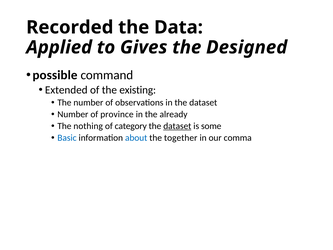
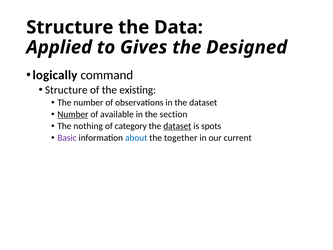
Recorded at (70, 27): Recorded -> Structure
possible: possible -> logically
Extended at (66, 90): Extended -> Structure
Number at (73, 114) underline: none -> present
province: province -> available
already: already -> section
some: some -> spots
Basic colour: blue -> purple
comma: comma -> current
